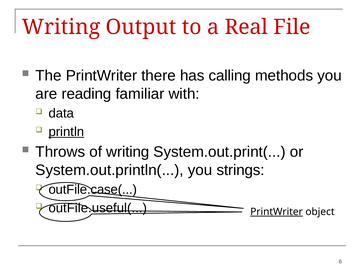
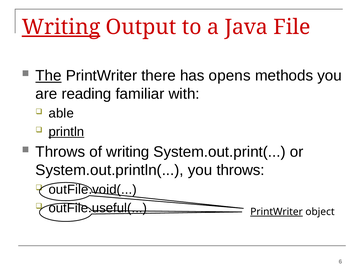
Writing at (61, 27) underline: none -> present
Real: Real -> Java
The underline: none -> present
calling: calling -> opens
data: data -> able
you strings: strings -> throws
outFile.case(: outFile.case( -> outFile.void(
